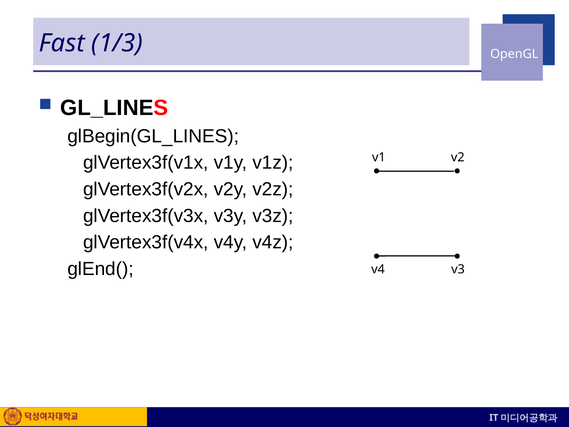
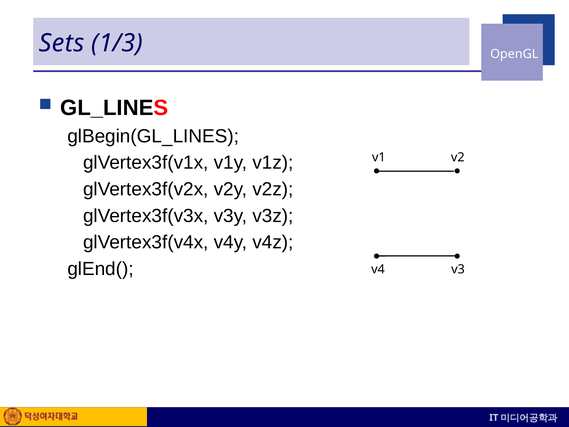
Fast: Fast -> Sets
